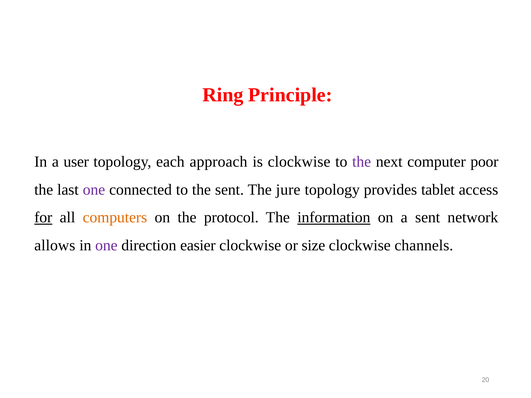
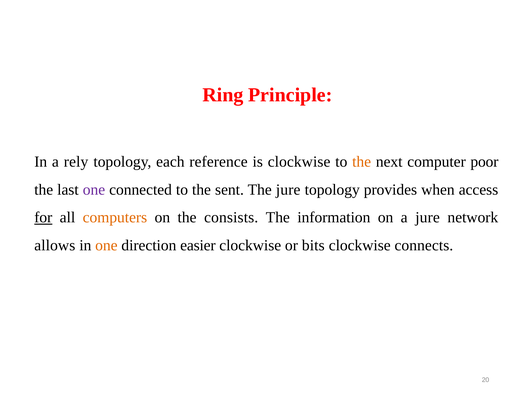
user: user -> rely
approach: approach -> reference
the at (362, 162) colour: purple -> orange
tablet: tablet -> when
protocol: protocol -> consists
information underline: present -> none
a sent: sent -> jure
one at (106, 245) colour: purple -> orange
size: size -> bits
channels: channels -> connects
